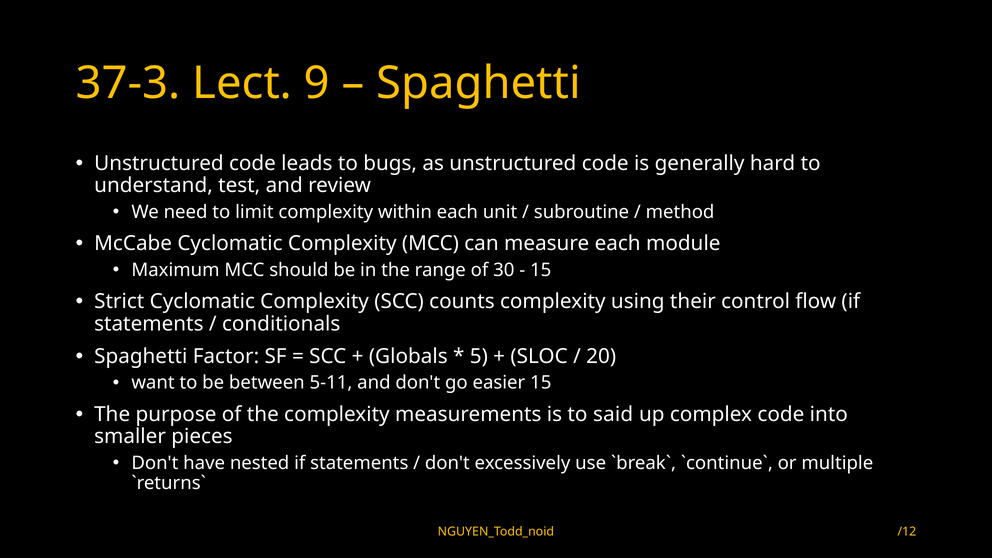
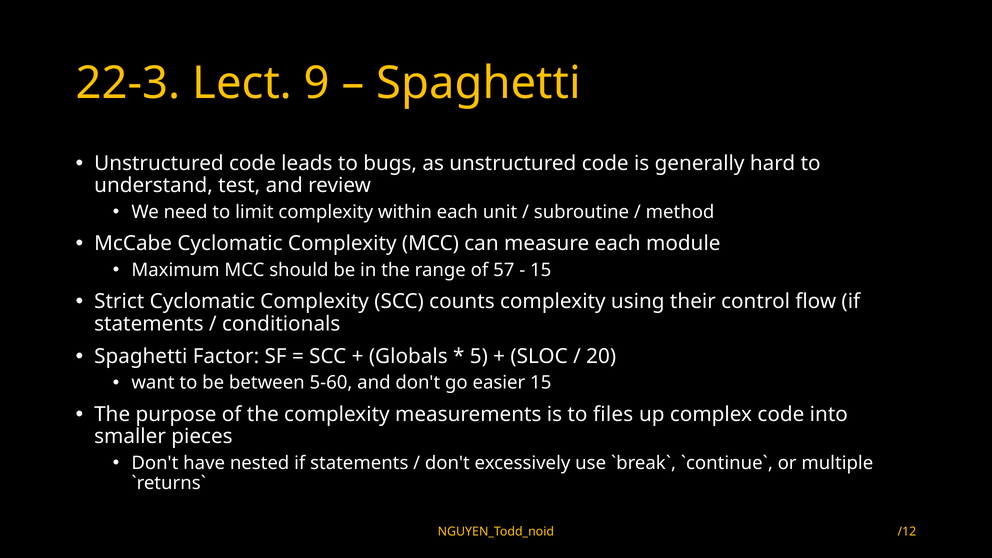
37-3: 37-3 -> 22-3
30: 30 -> 57
5-11: 5-11 -> 5-60
said: said -> files
